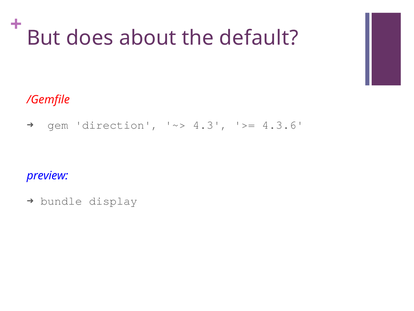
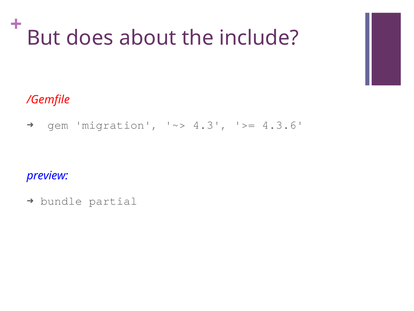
default: default -> include
direction: direction -> migration
display: display -> partial
